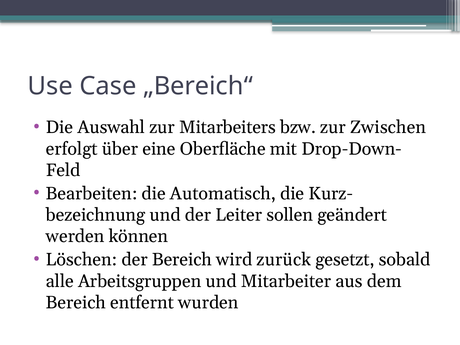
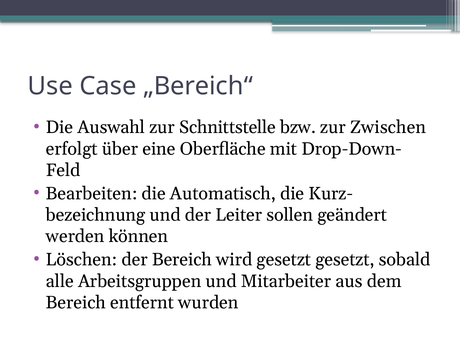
Mitarbeiters: Mitarbeiters -> Schnittstelle
wird zurück: zurück -> gesetzt
